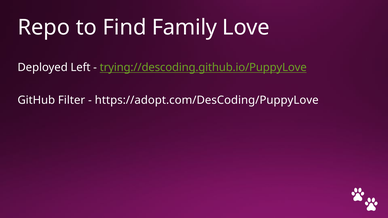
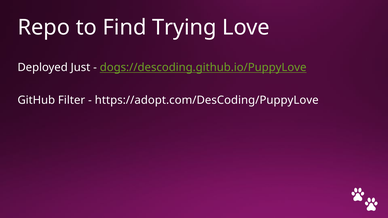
Family: Family -> Trying
Left: Left -> Just
trying://descoding.github.io/PuppyLove: trying://descoding.github.io/PuppyLove -> dogs://descoding.github.io/PuppyLove
